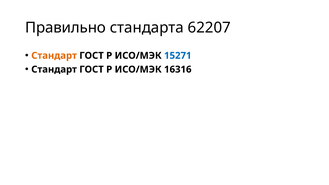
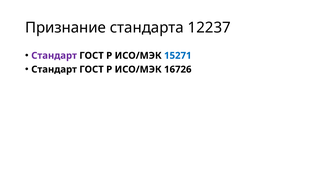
Правильно: Правильно -> Признание
62207: 62207 -> 12237
Стандарт at (54, 56) colour: orange -> purple
16316: 16316 -> 16726
